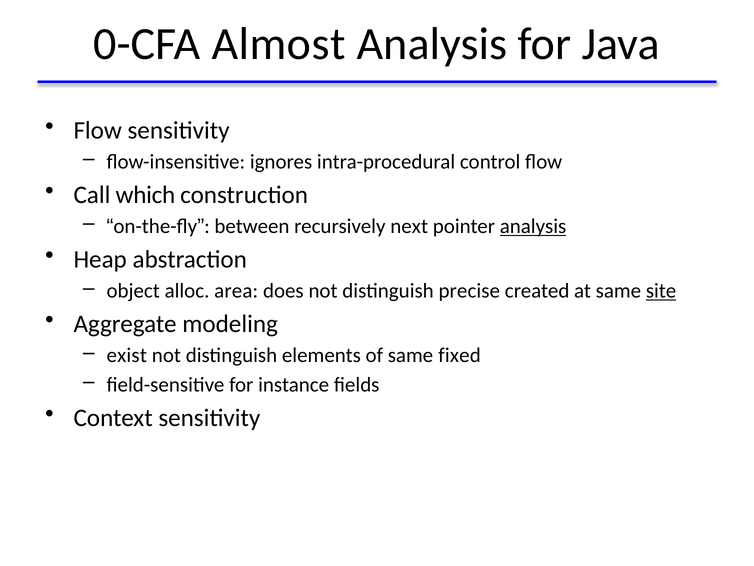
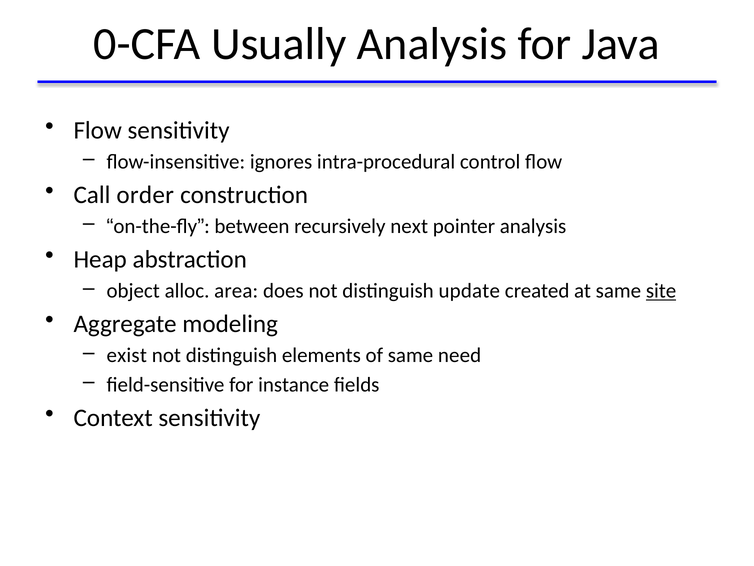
Almost: Almost -> Usually
which: which -> order
analysis at (533, 226) underline: present -> none
precise: precise -> update
fixed: fixed -> need
